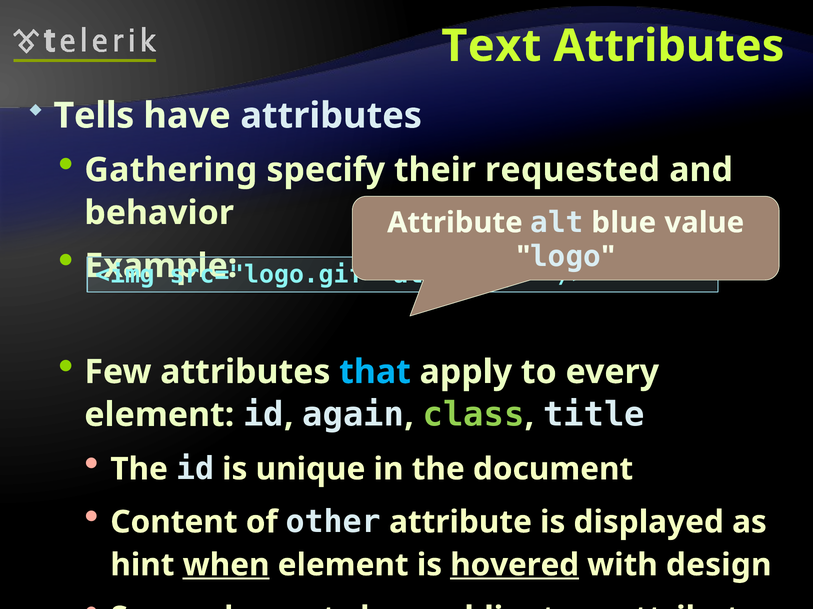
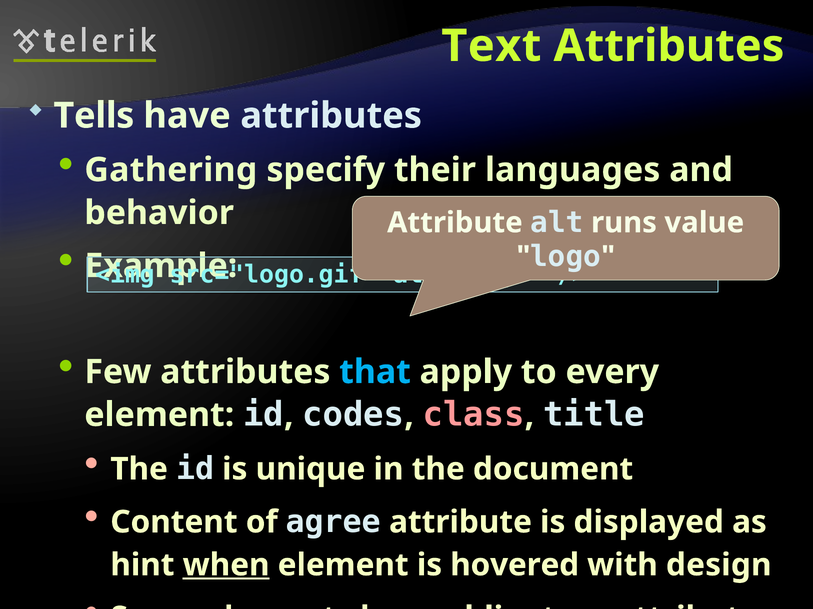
requested: requested -> languages
blue: blue -> runs
again: again -> codes
class colour: light green -> pink
other: other -> agree
hovered underline: present -> none
